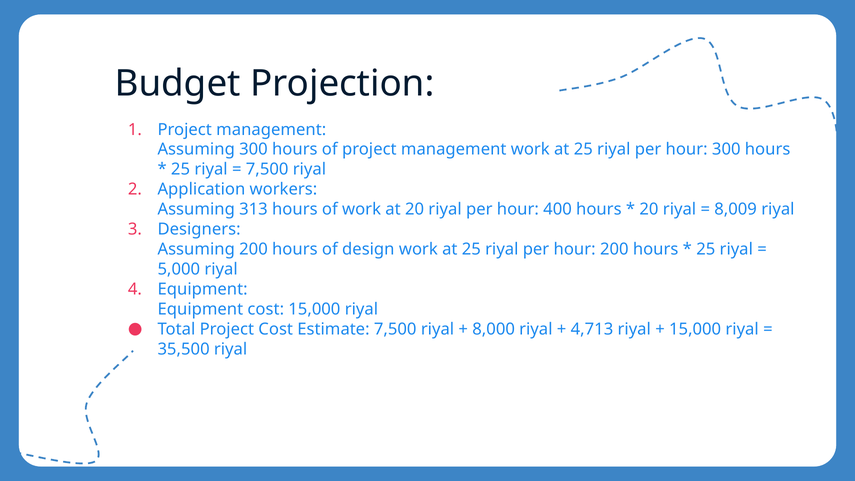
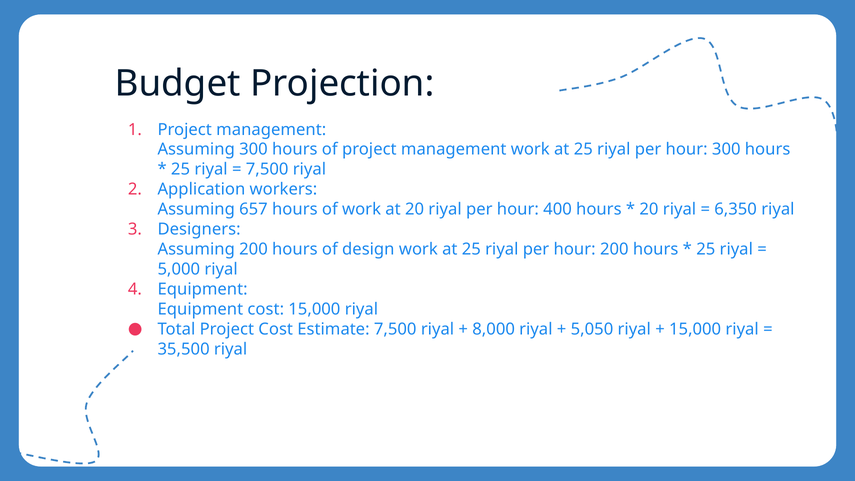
313: 313 -> 657
8,009: 8,009 -> 6,350
4,713: 4,713 -> 5,050
